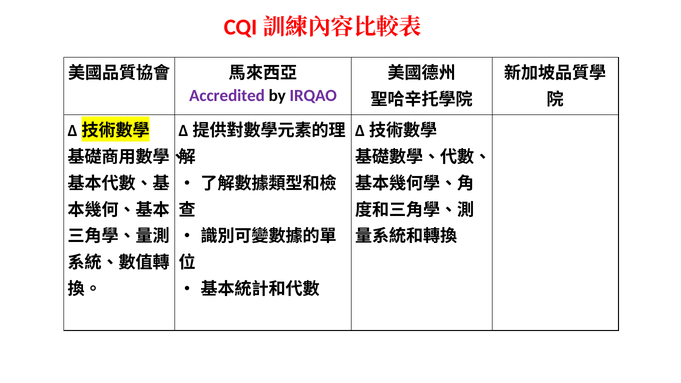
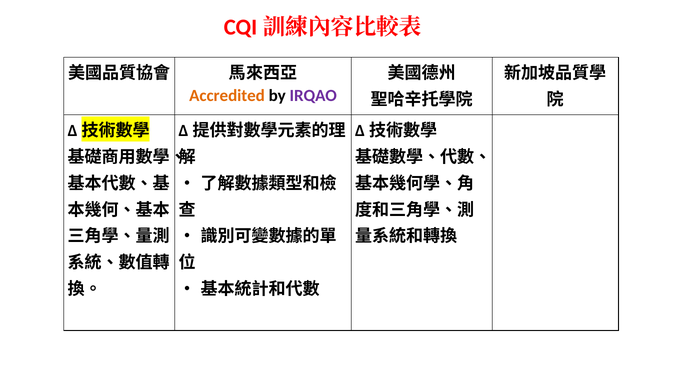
Accredited colour: purple -> orange
